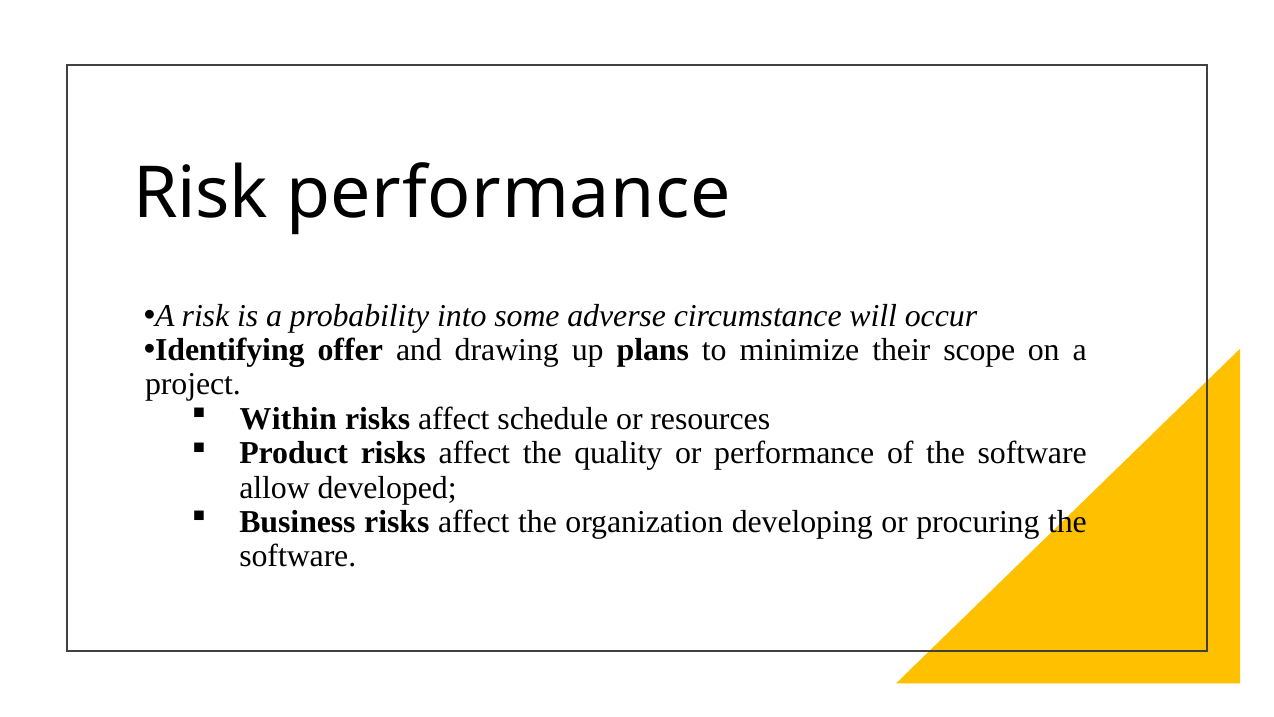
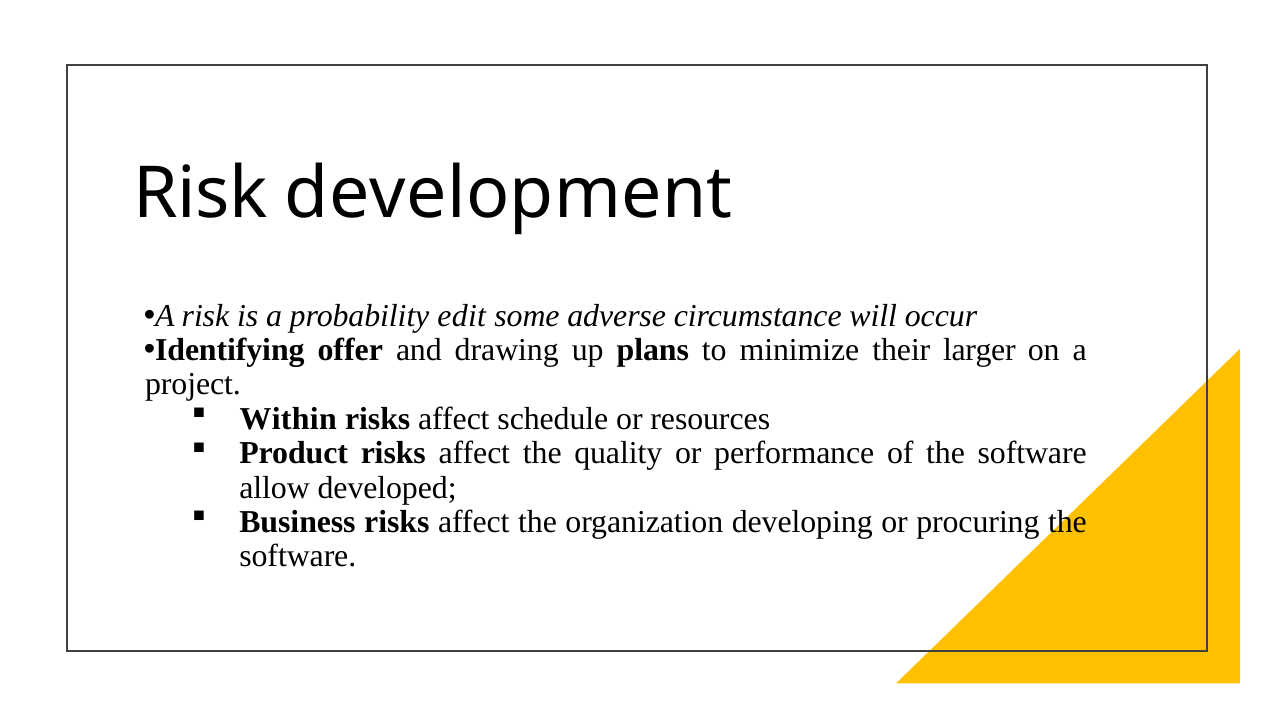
Risk performance: performance -> development
into: into -> edit
scope: scope -> larger
